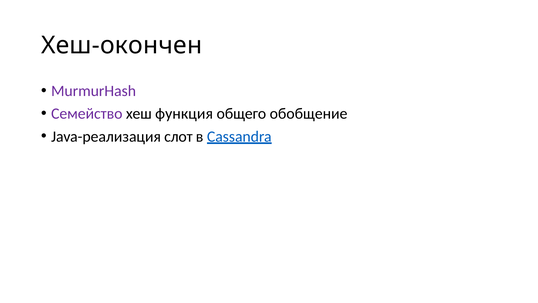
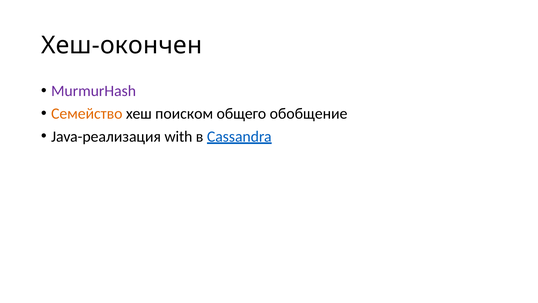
Семейство colour: purple -> orange
функция: функция -> поиском
слот: слот -> with
